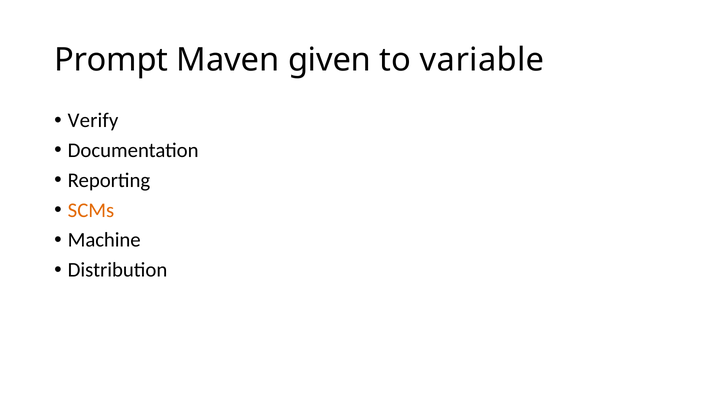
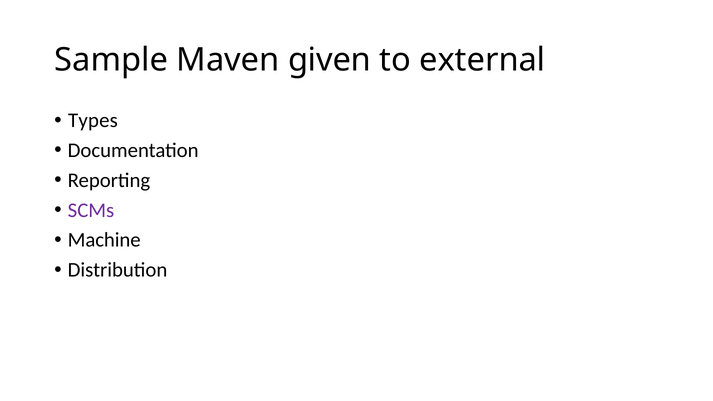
Prompt: Prompt -> Sample
variable: variable -> external
Verify: Verify -> Types
SCMs colour: orange -> purple
